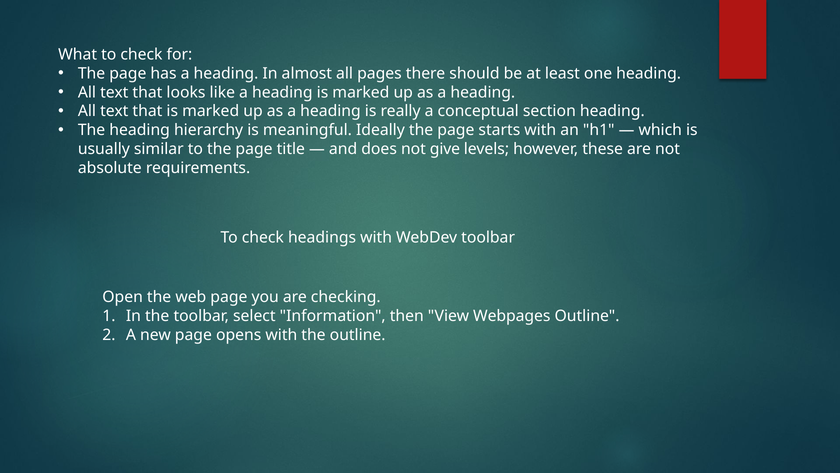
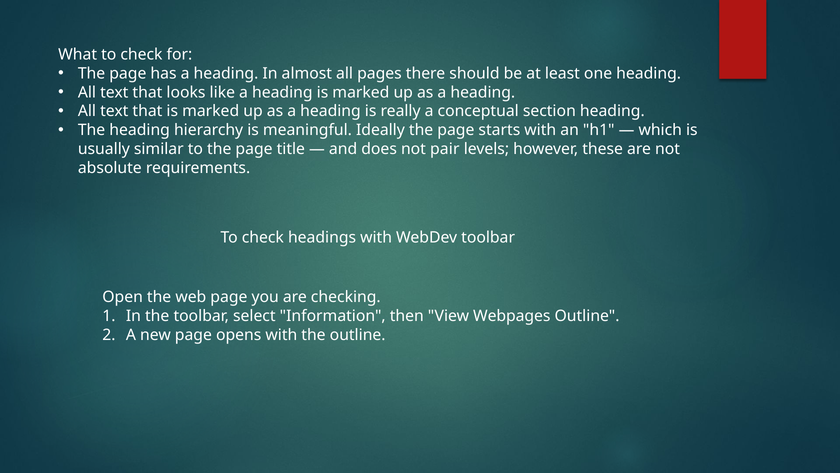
give: give -> pair
